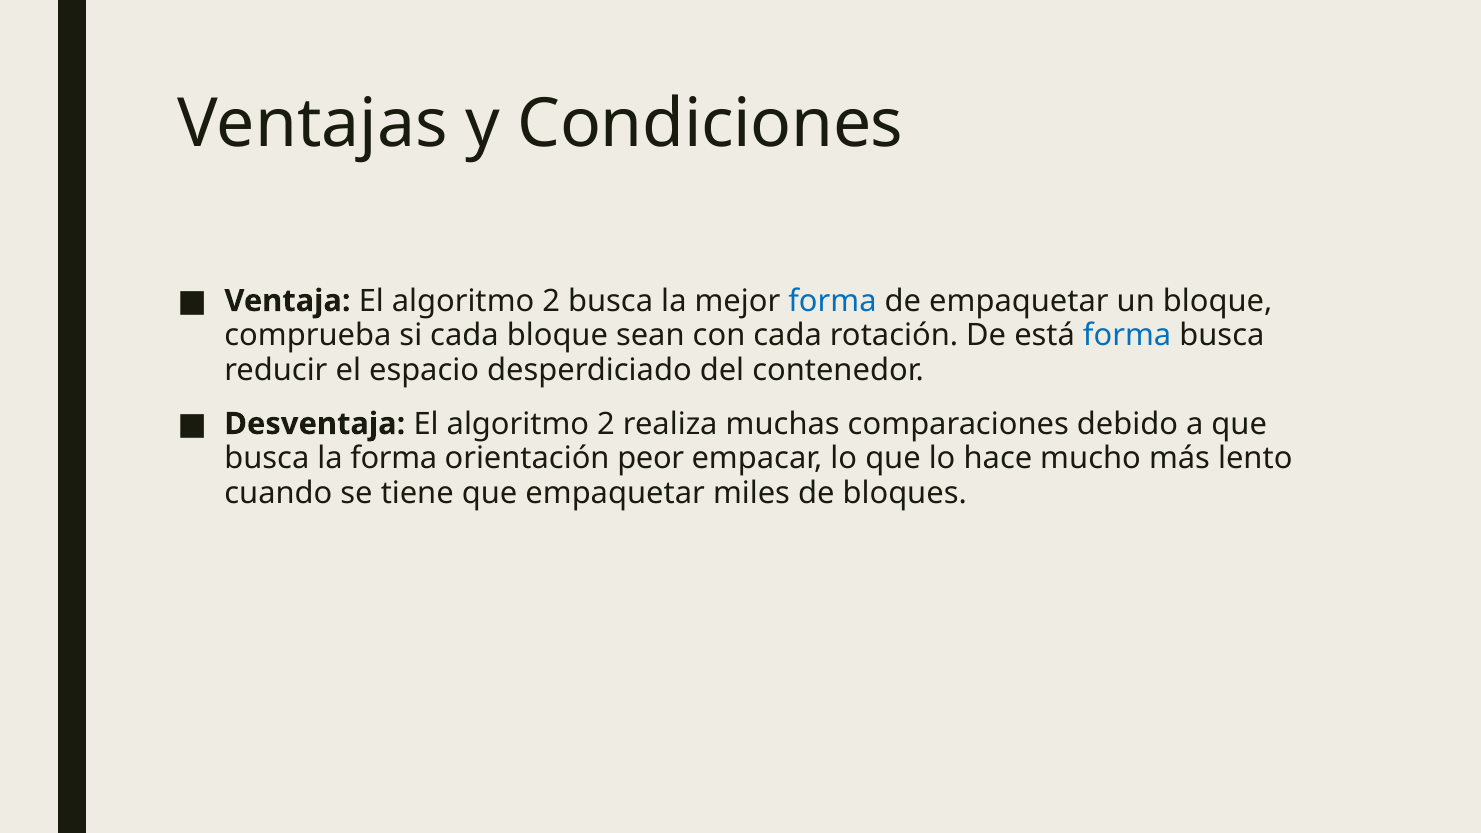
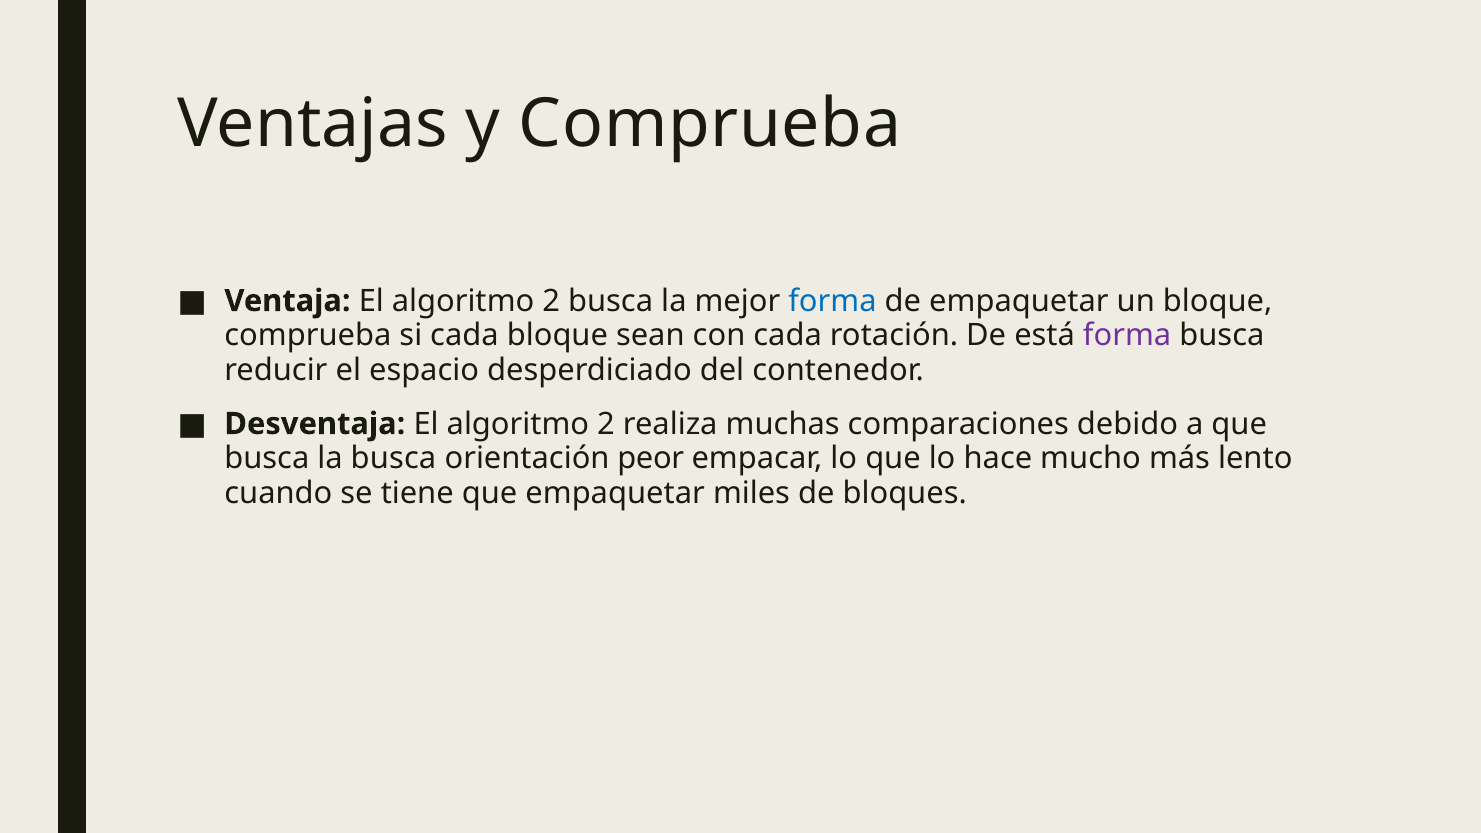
y Condiciones: Condiciones -> Comprueba
forma at (1127, 336) colour: blue -> purple
la forma: forma -> busca
